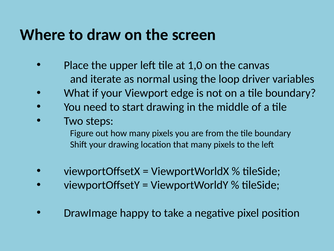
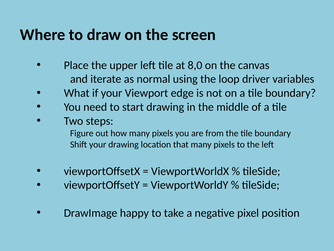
1,0: 1,0 -> 8,0
